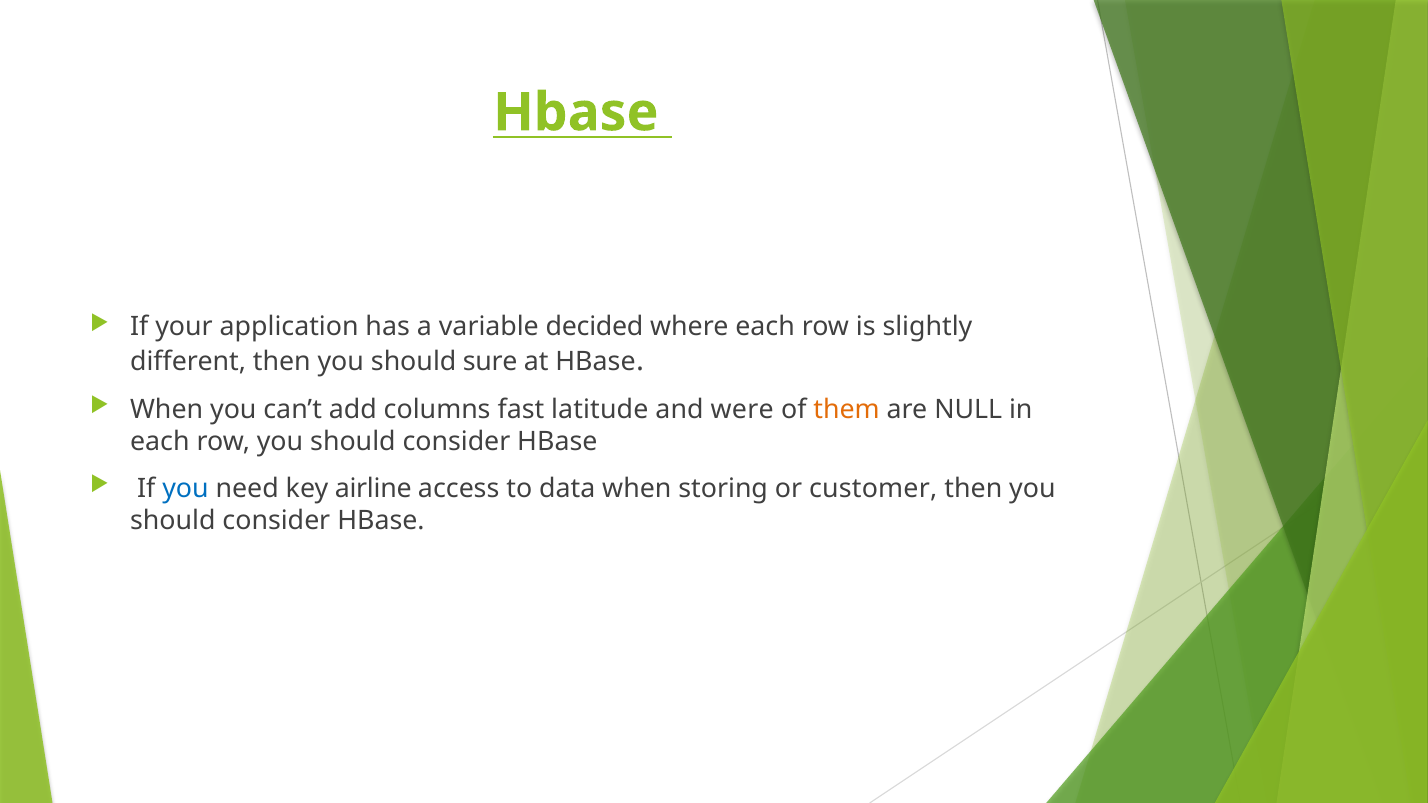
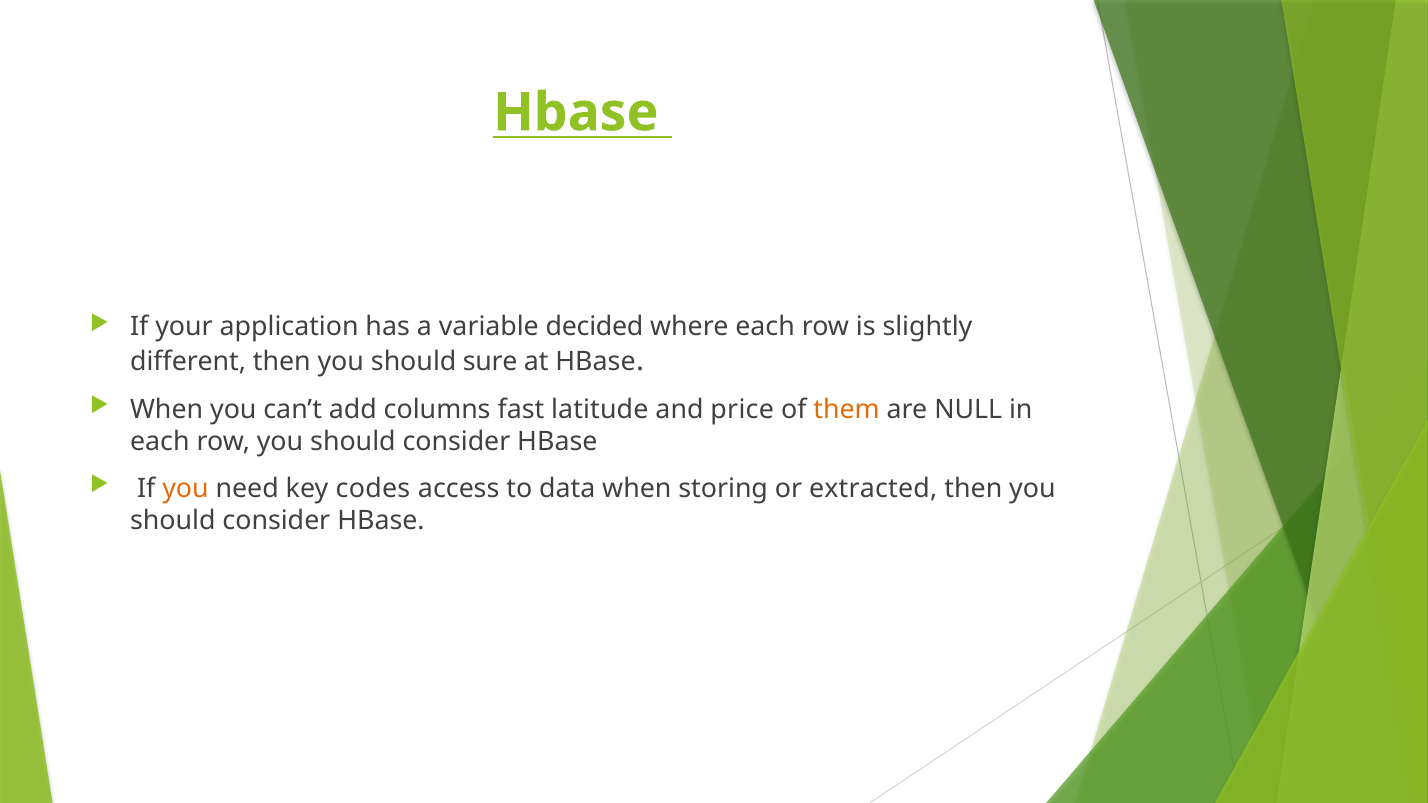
were: were -> price
you at (185, 489) colour: blue -> orange
airline: airline -> codes
customer: customer -> extracted
